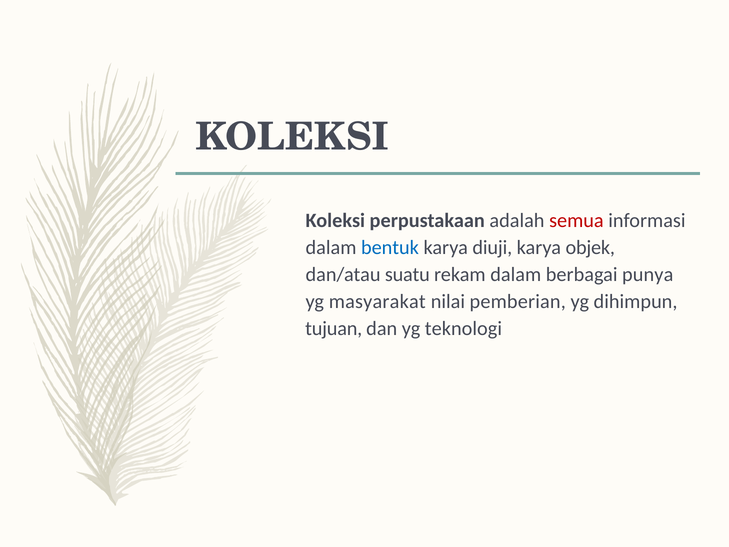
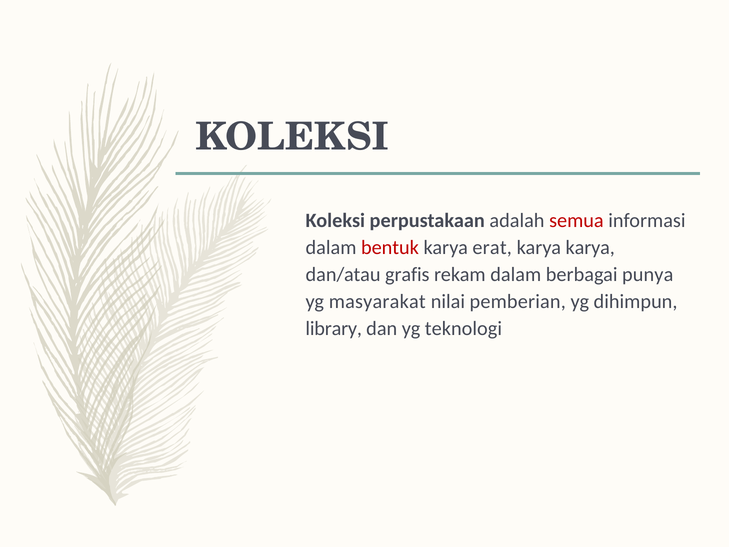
bentuk colour: blue -> red
diuji: diuji -> erat
karya objek: objek -> karya
suatu: suatu -> grafis
tujuan: tujuan -> library
